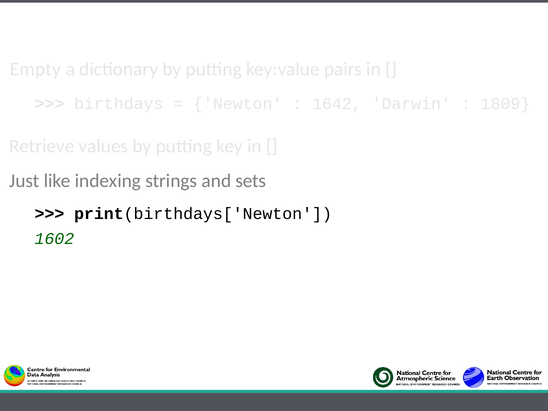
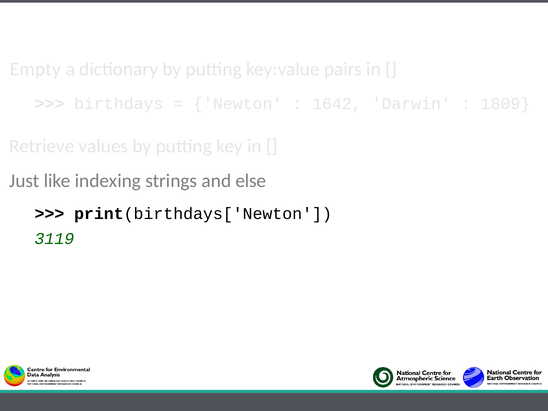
sets: sets -> else
1602: 1602 -> 3119
